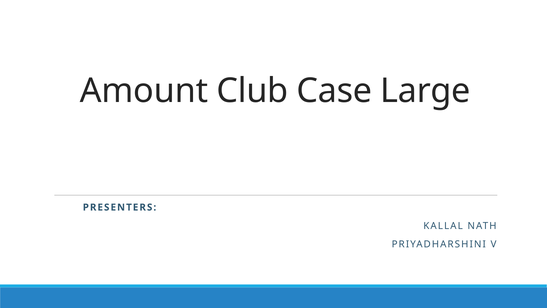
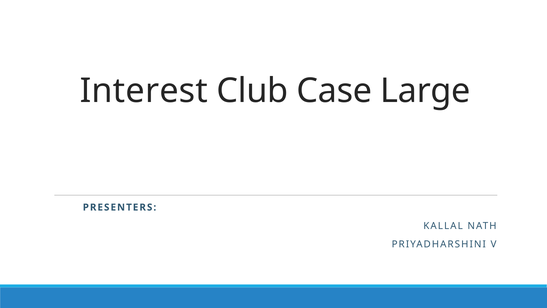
Amount: Amount -> Interest
